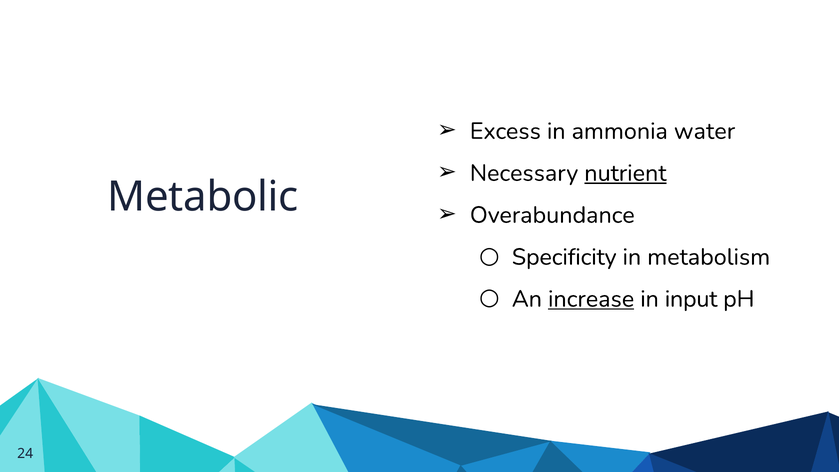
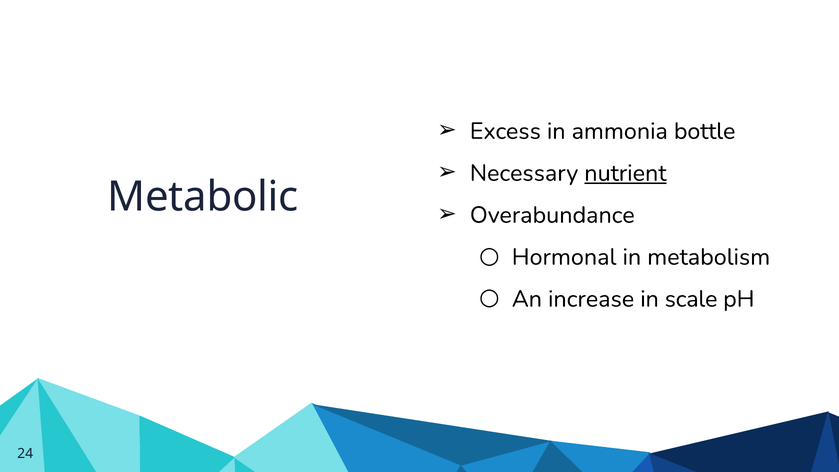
water: water -> bottle
Specificity: Specificity -> Hormonal
increase underline: present -> none
input: input -> scale
